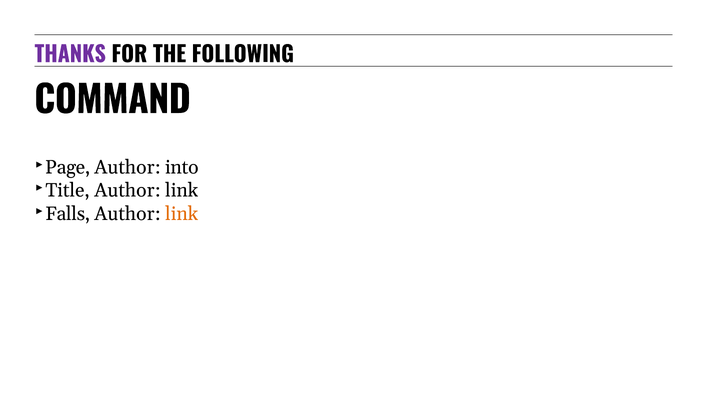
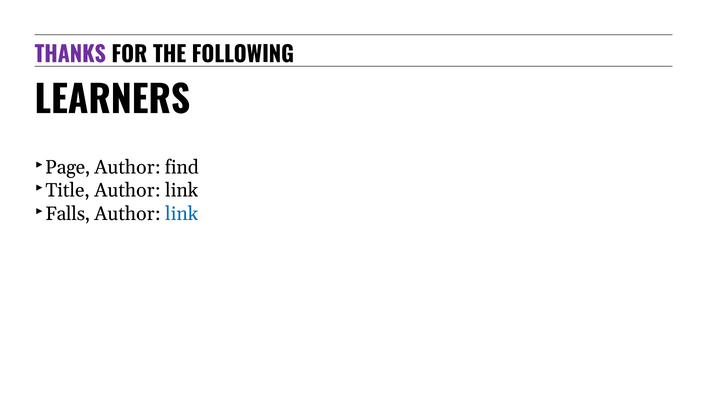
COMMAND: COMMAND -> LEARNERS
into: into -> find
link at (182, 214) colour: orange -> blue
